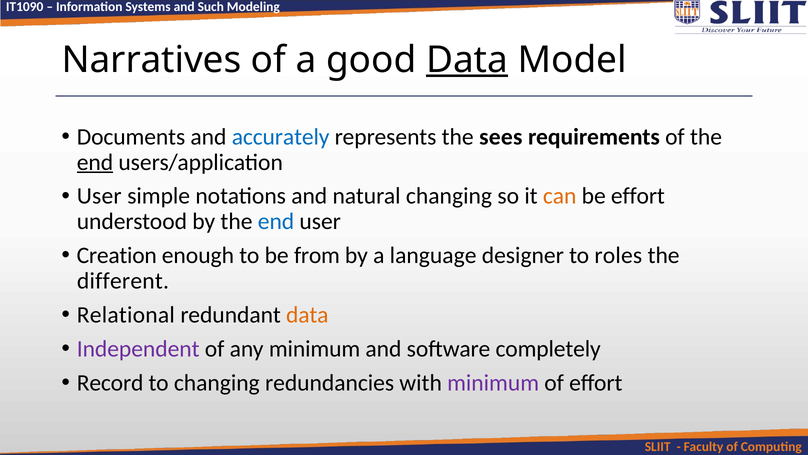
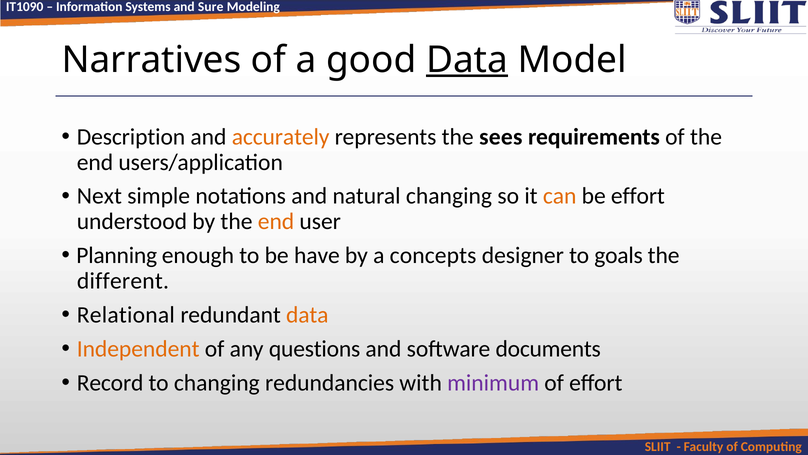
Such: Such -> Sure
Documents: Documents -> Description
accurately colour: blue -> orange
end at (95, 162) underline: present -> none
User at (99, 196): User -> Next
end at (276, 221) colour: blue -> orange
Creation: Creation -> Planning
from: from -> have
language: language -> concepts
roles: roles -> goals
Independent colour: purple -> orange
any minimum: minimum -> questions
completely: completely -> documents
